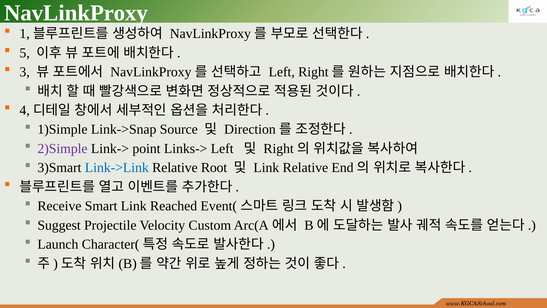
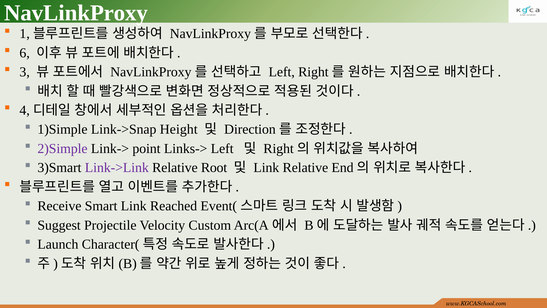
5: 5 -> 6
Source: Source -> Height
Link->Link colour: blue -> purple
